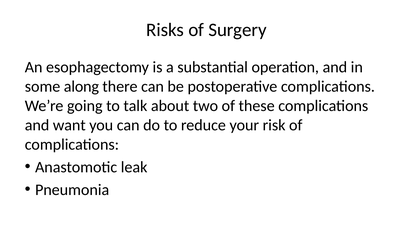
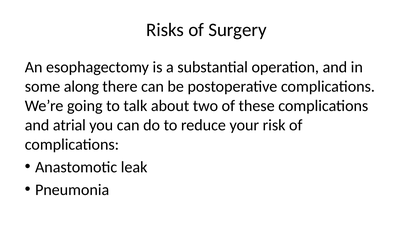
want: want -> atrial
